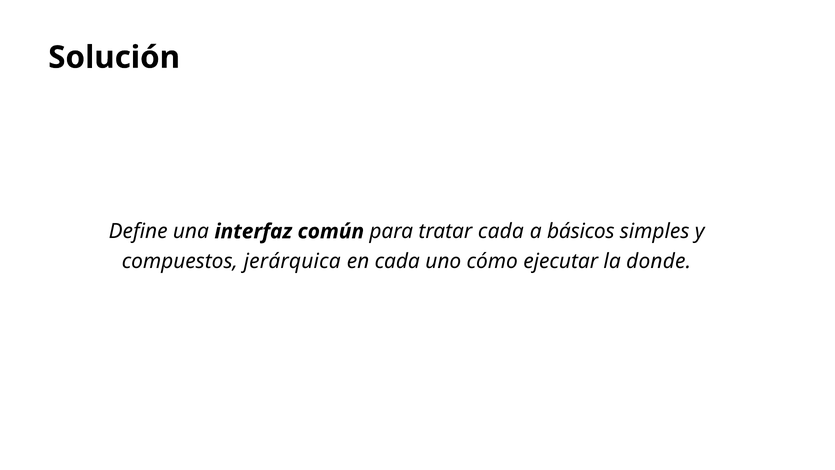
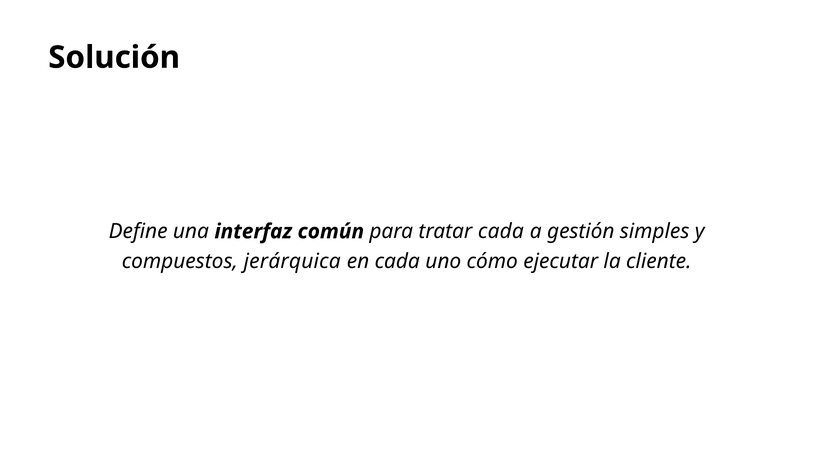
básicos: básicos -> gestión
donde: donde -> cliente
